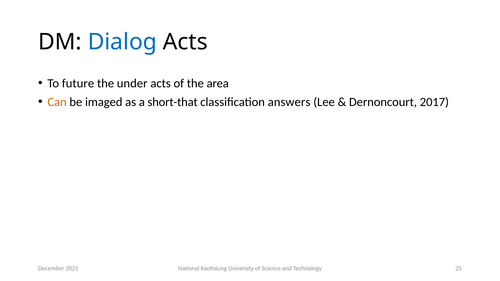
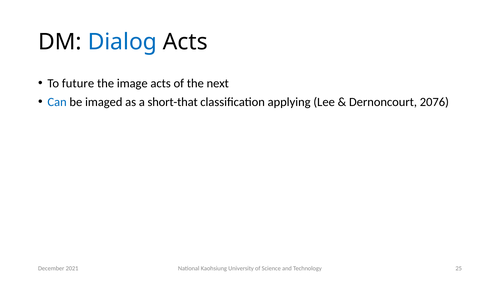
under: under -> image
area: area -> next
Can colour: orange -> blue
answers: answers -> applying
2017: 2017 -> 2076
